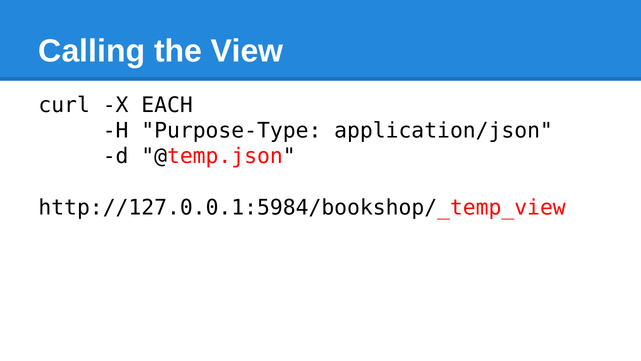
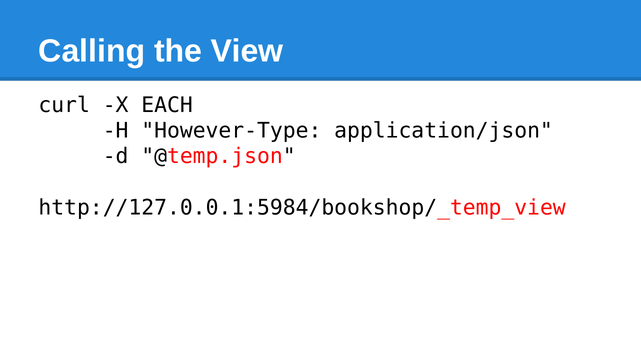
Purpose-Type: Purpose-Type -> However-Type
